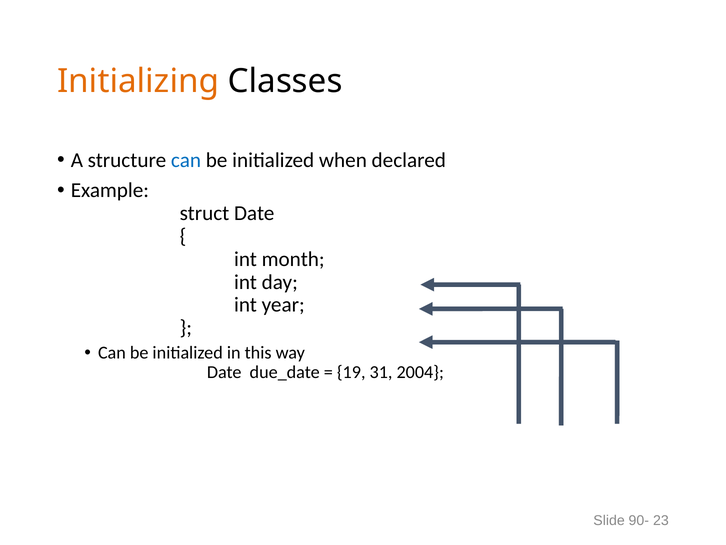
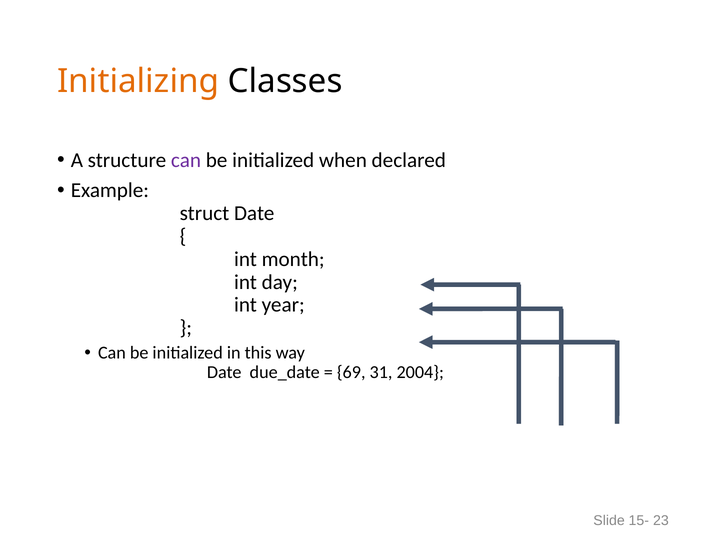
can at (186, 160) colour: blue -> purple
19: 19 -> 69
90-: 90- -> 15-
